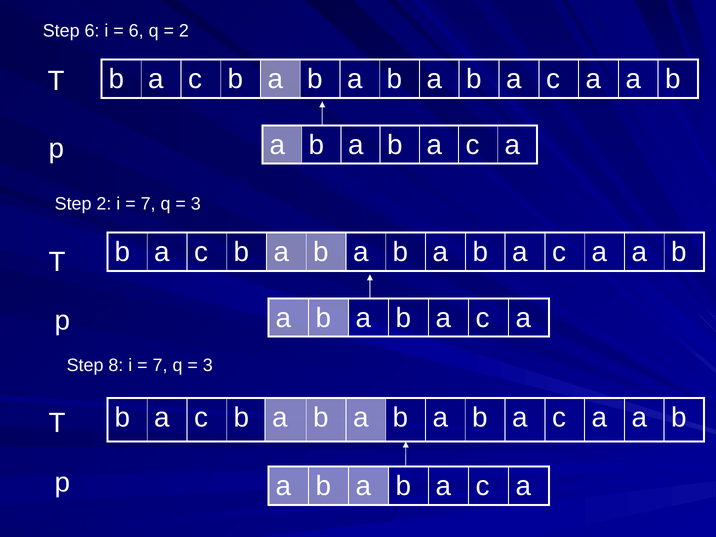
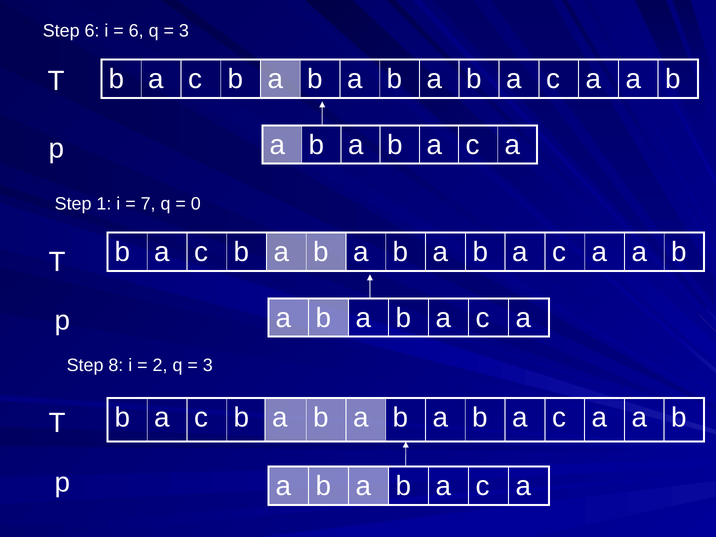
2 at (184, 31): 2 -> 3
Step 2: 2 -> 1
3 at (196, 204): 3 -> 0
7 at (160, 365): 7 -> 2
